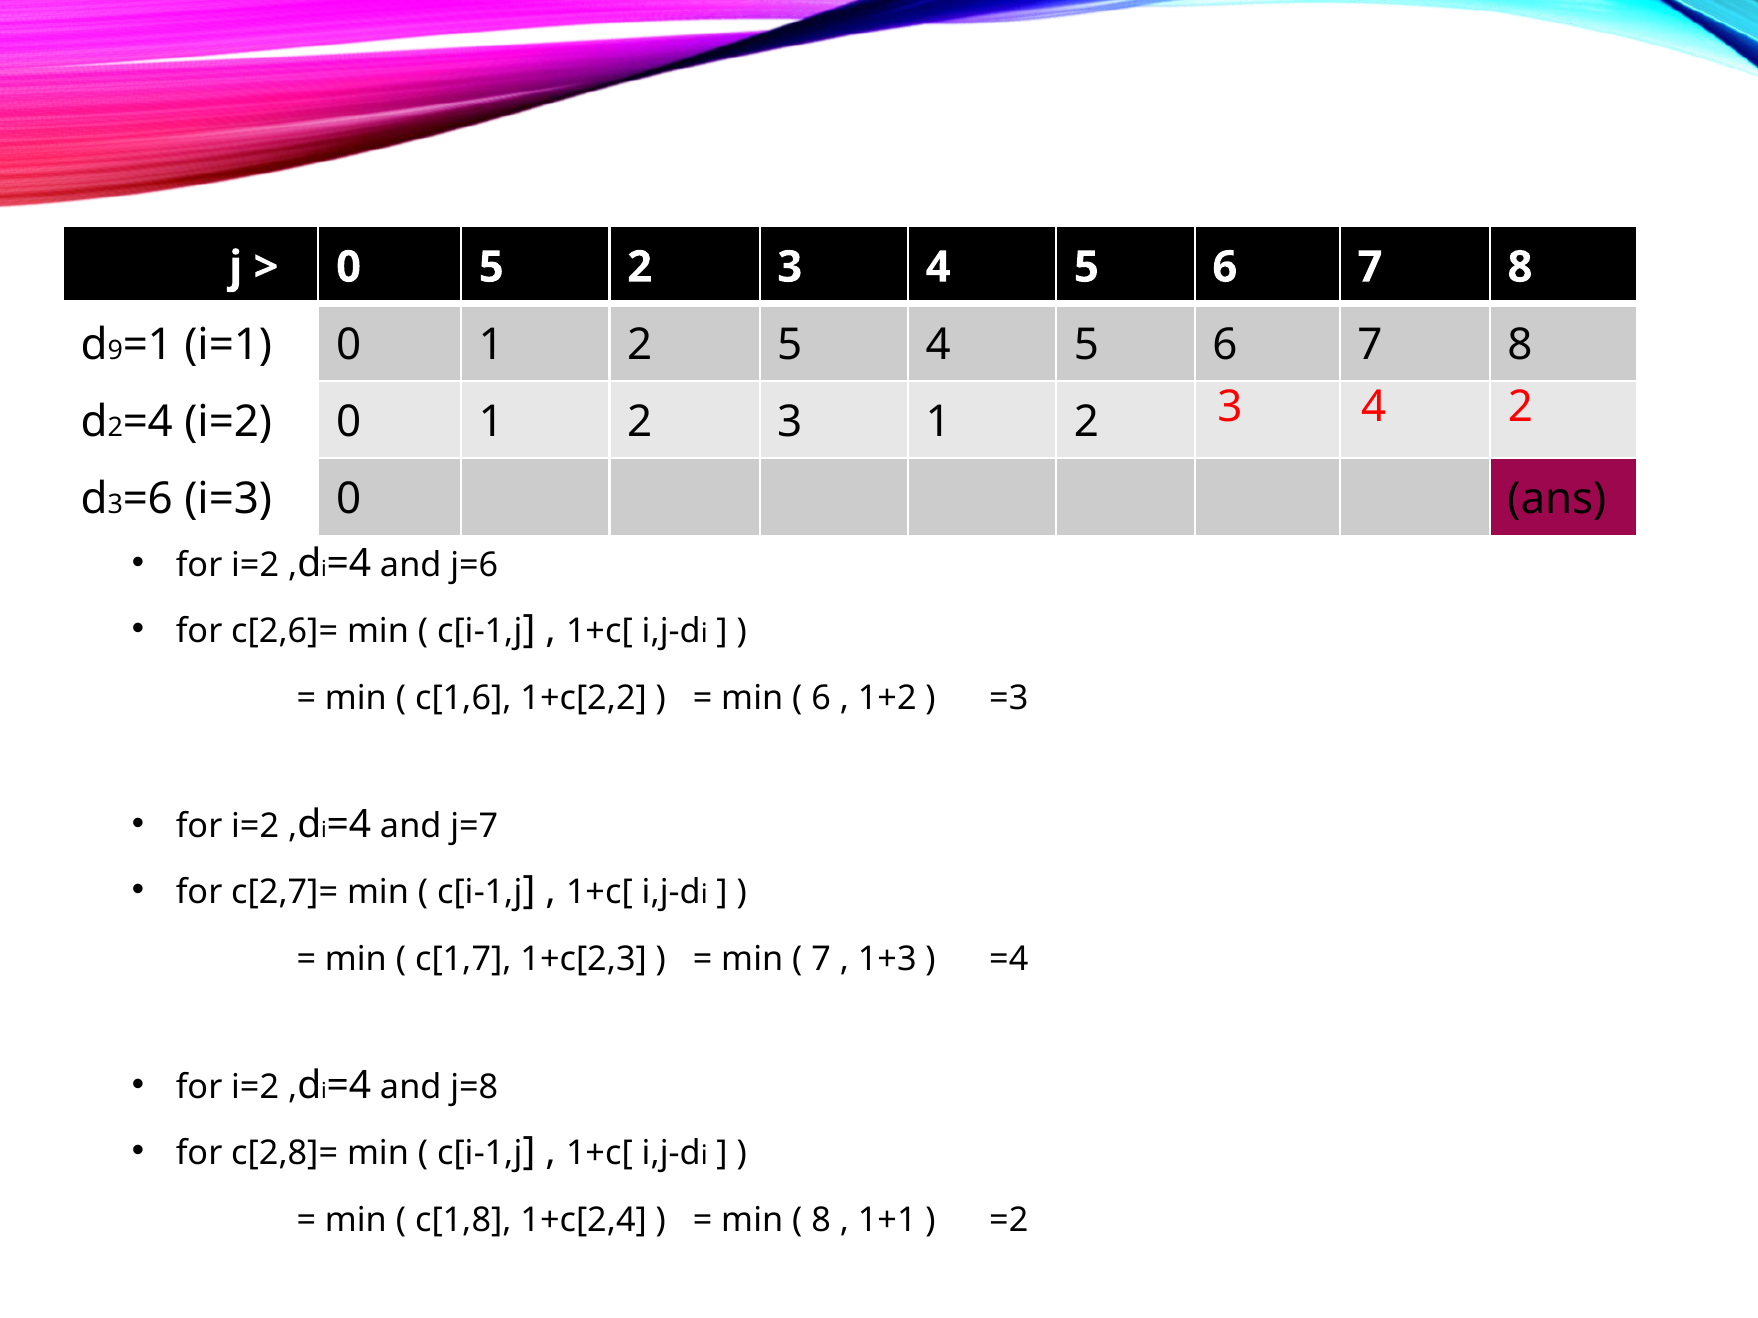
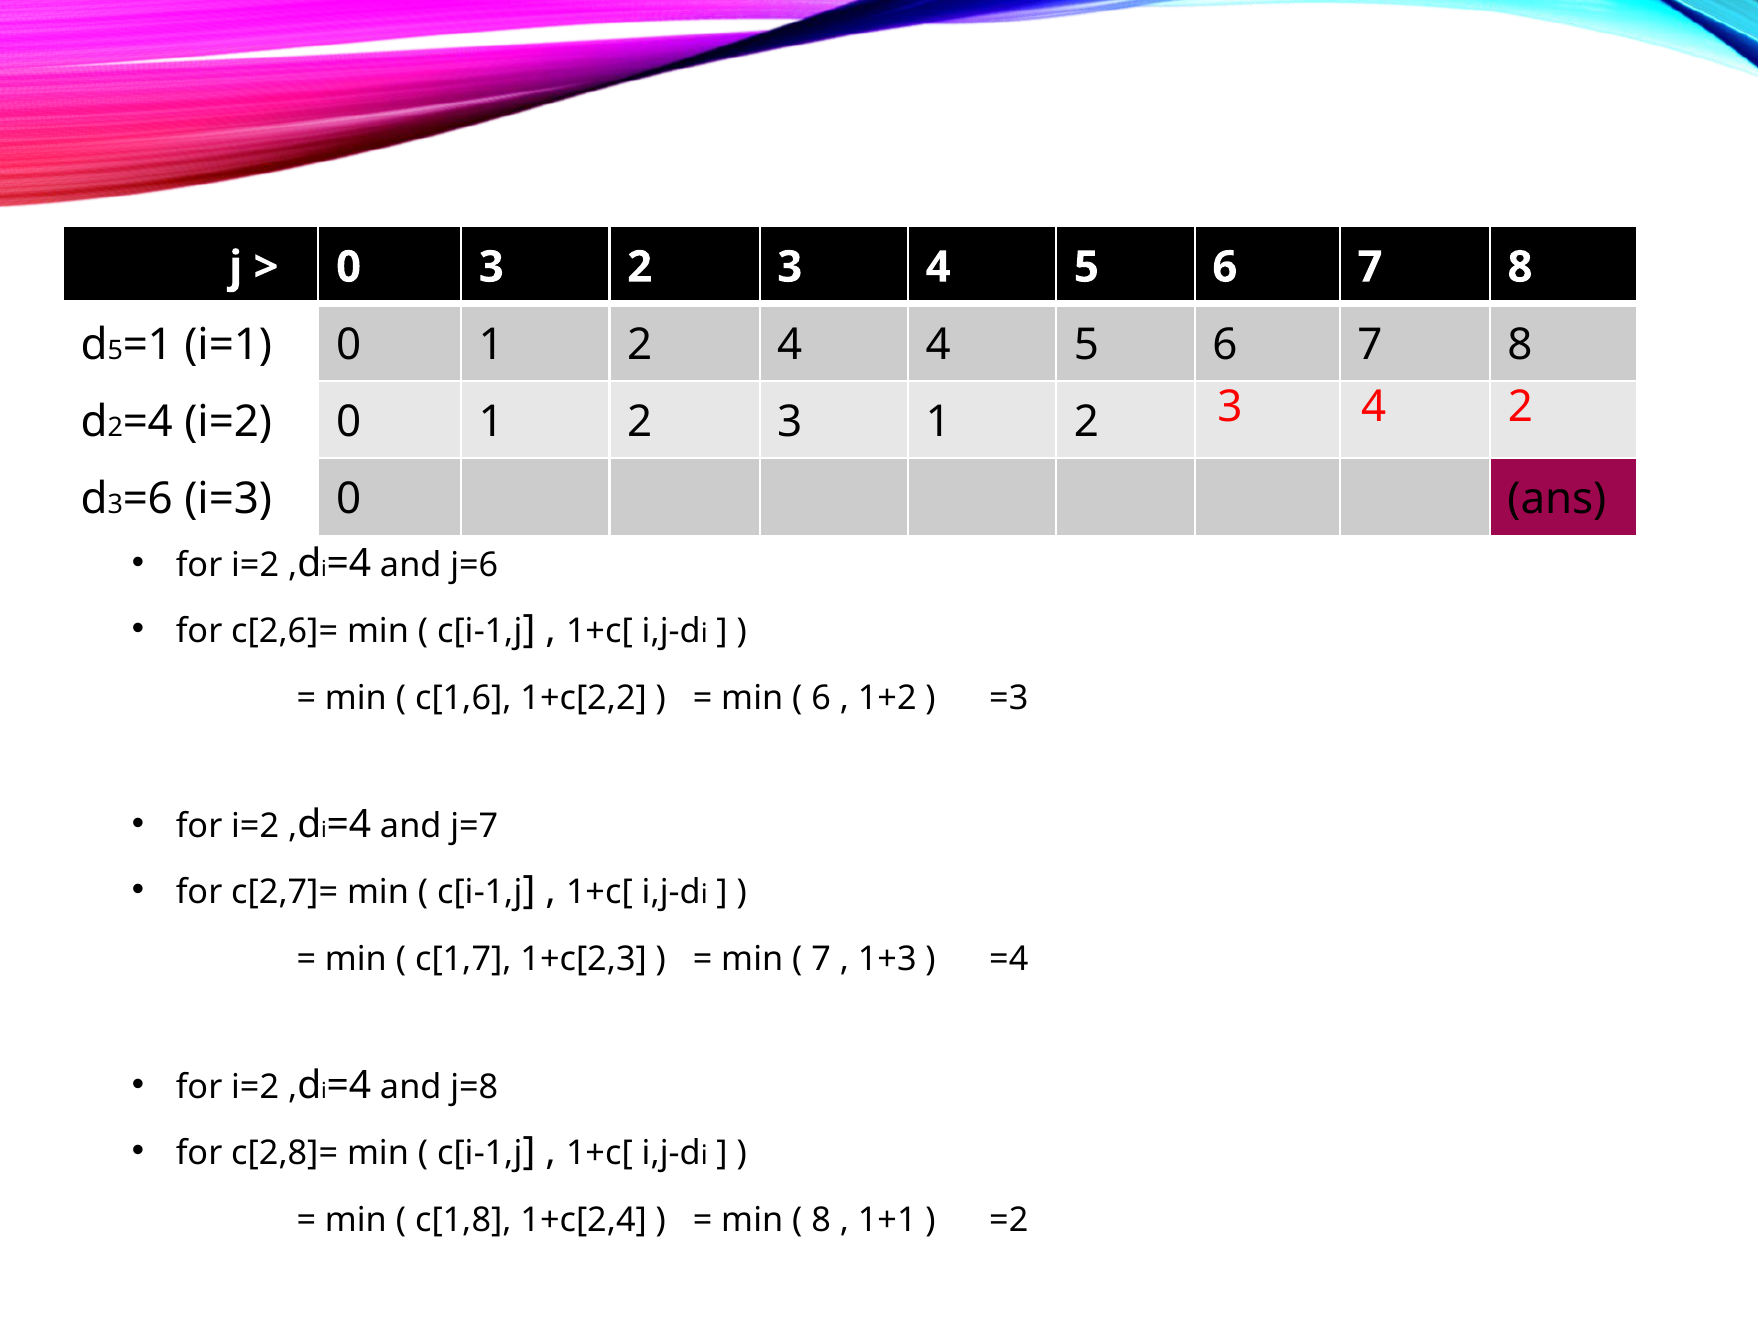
0 5: 5 -> 3
9 at (115, 350): 9 -> 5
2 5: 5 -> 4
